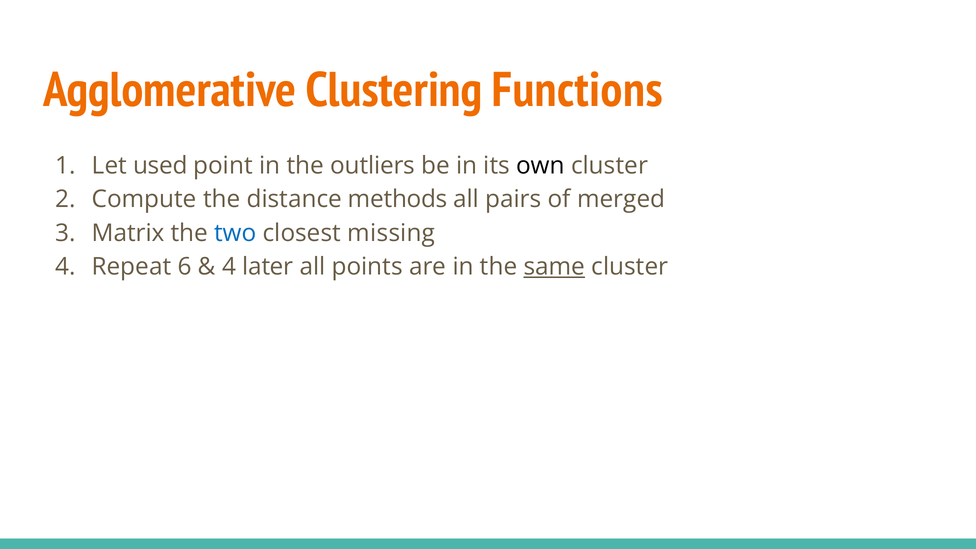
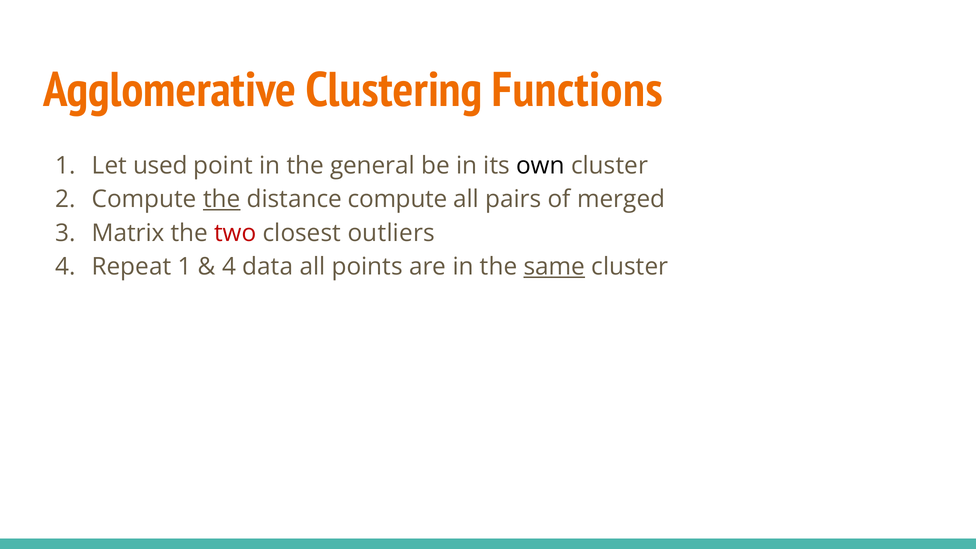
outliers: outliers -> general
the at (222, 199) underline: none -> present
distance methods: methods -> compute
two colour: blue -> red
missing: missing -> outliers
Repeat 6: 6 -> 1
later: later -> data
